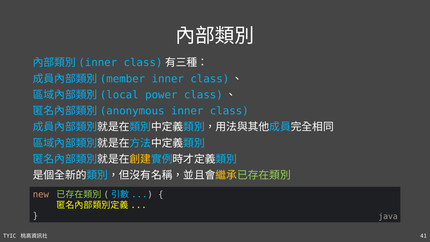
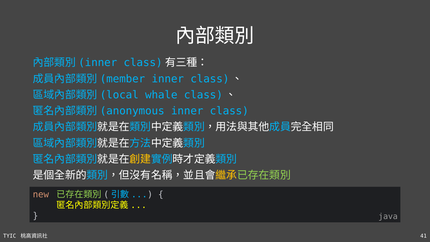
power: power -> whale
